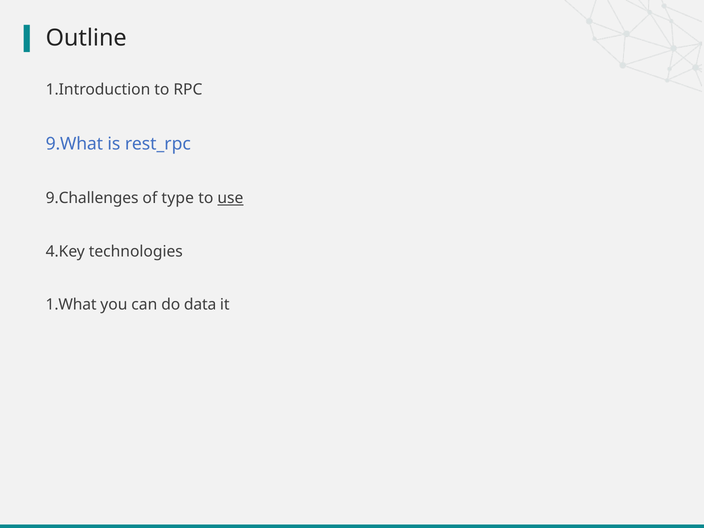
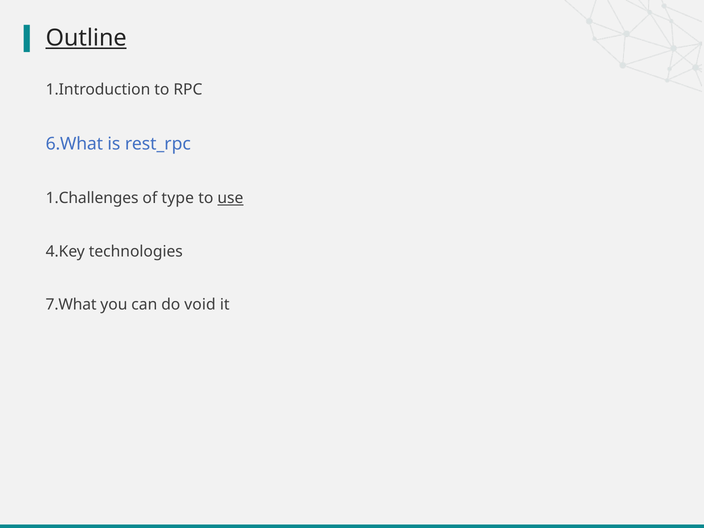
Outline underline: none -> present
9.What: 9.What -> 6.What
9.Challenges: 9.Challenges -> 1.Challenges
1.What: 1.What -> 7.What
data: data -> void
